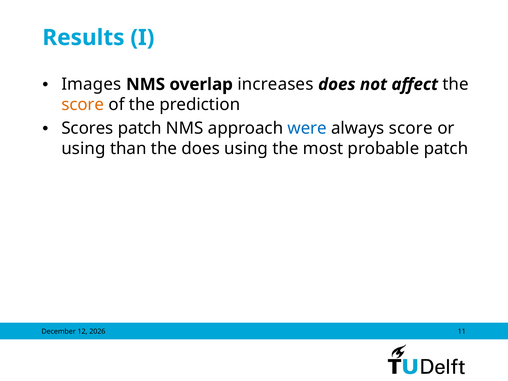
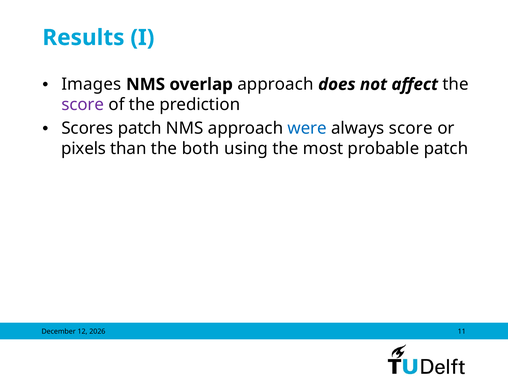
overlap increases: increases -> approach
score at (83, 105) colour: orange -> purple
using at (83, 149): using -> pixels
the does: does -> both
